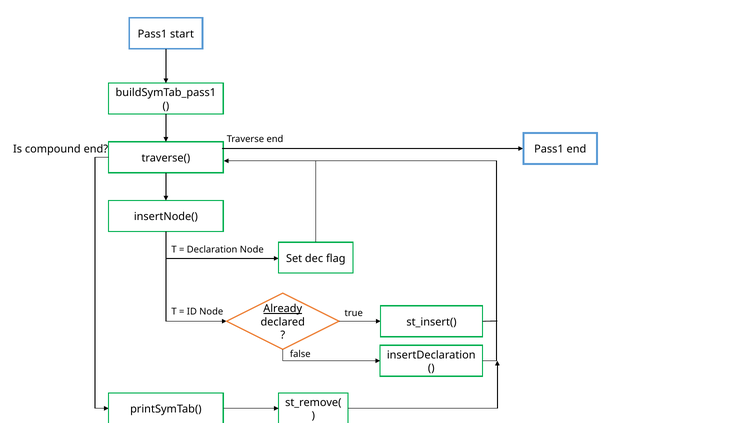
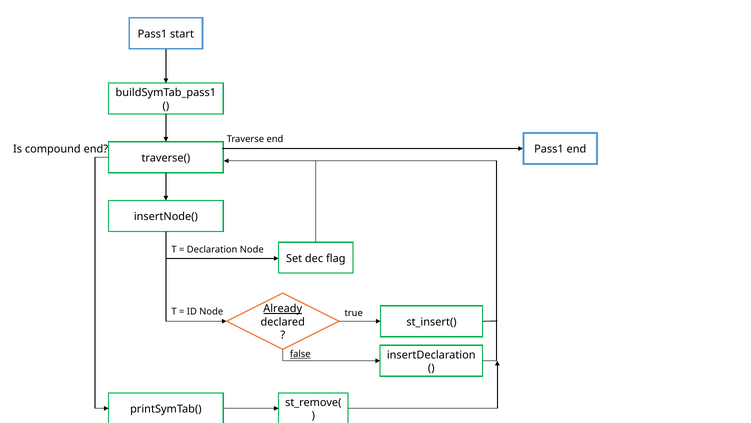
false underline: none -> present
